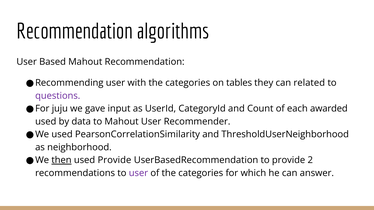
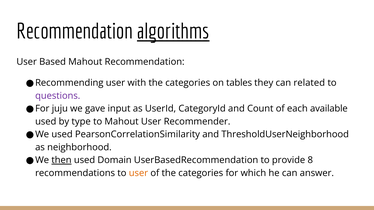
algorithms underline: none -> present
awarded: awarded -> available
data: data -> type
used Provide: Provide -> Domain
2: 2 -> 8
user at (138, 173) colour: purple -> orange
